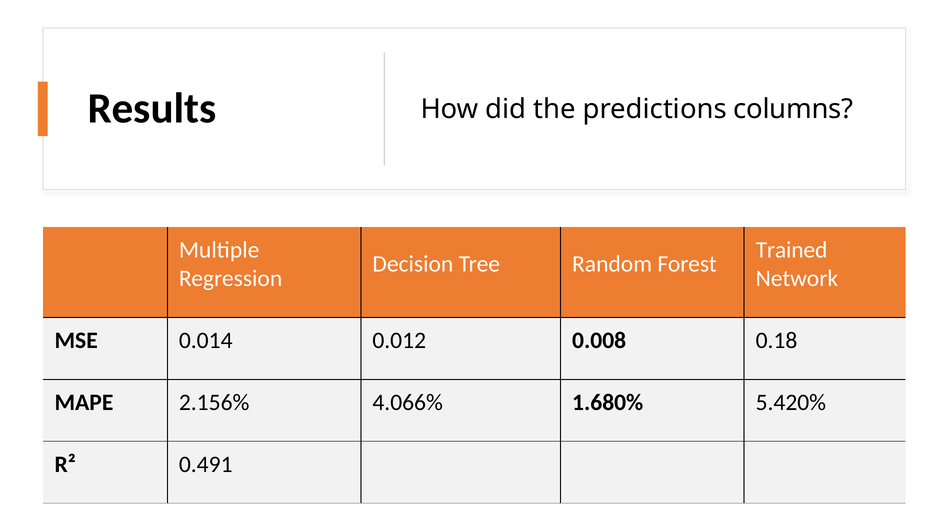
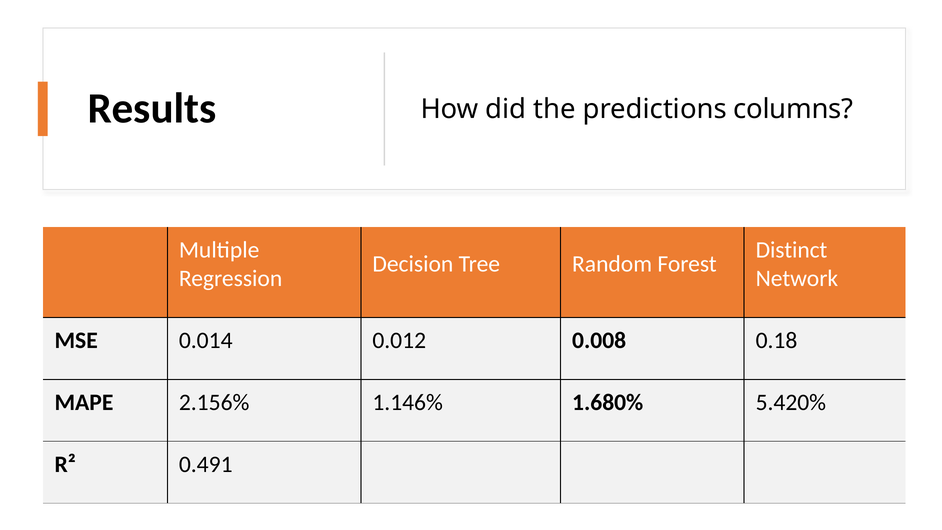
Trained: Trained -> Distinct
4.066%: 4.066% -> 1.146%
